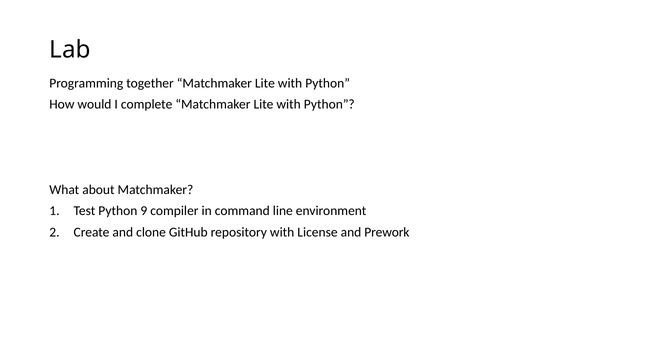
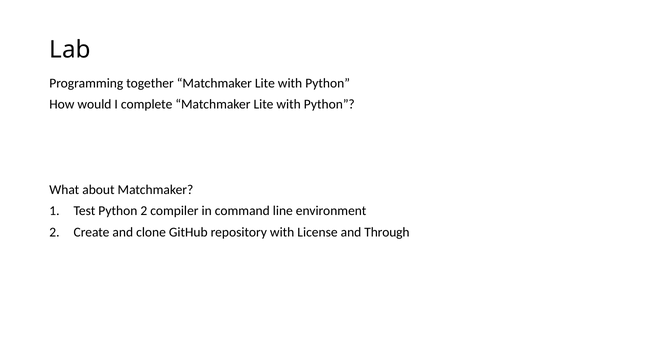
Python 9: 9 -> 2
Prework: Prework -> Through
